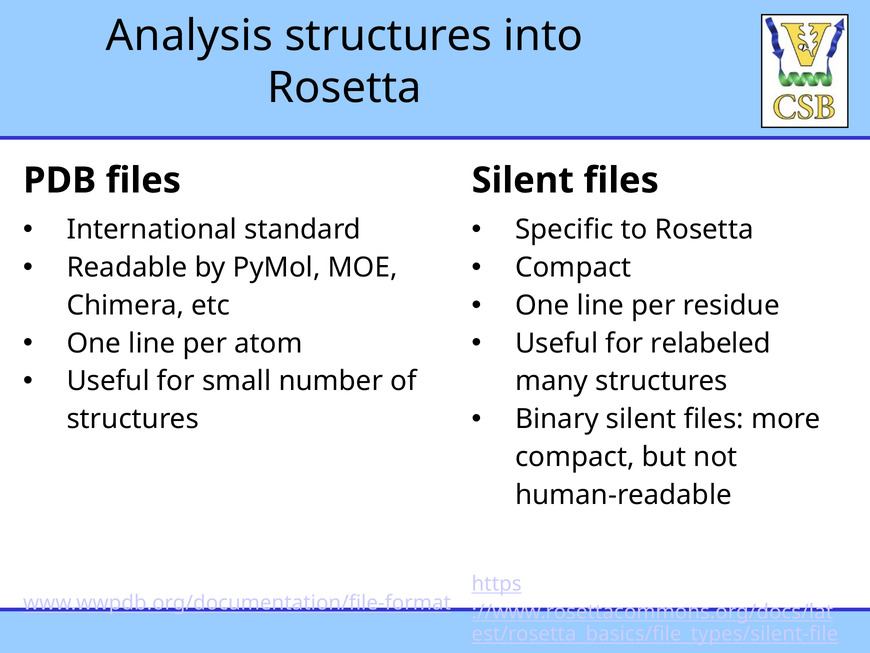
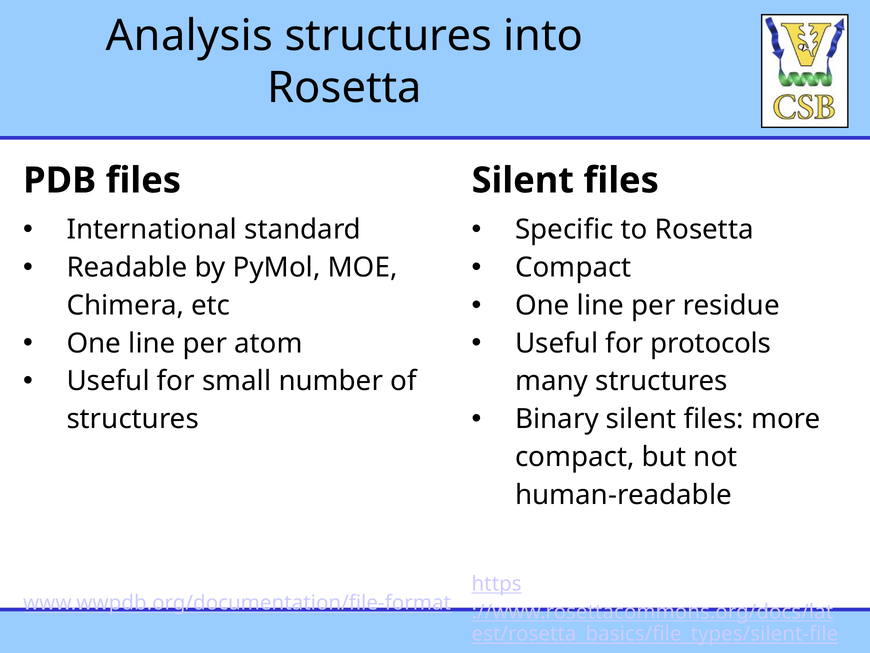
relabeled: relabeled -> protocols
